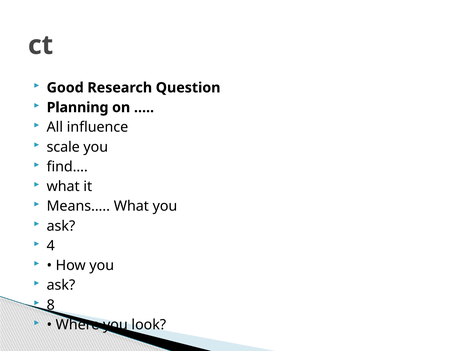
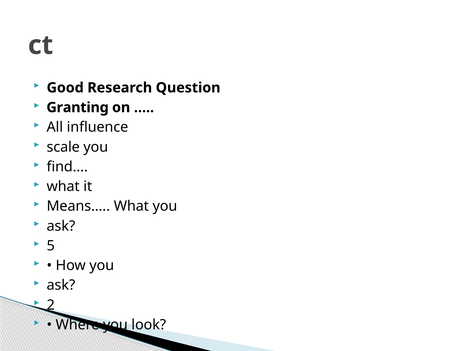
Planning: Planning -> Granting
4: 4 -> 5
8: 8 -> 2
